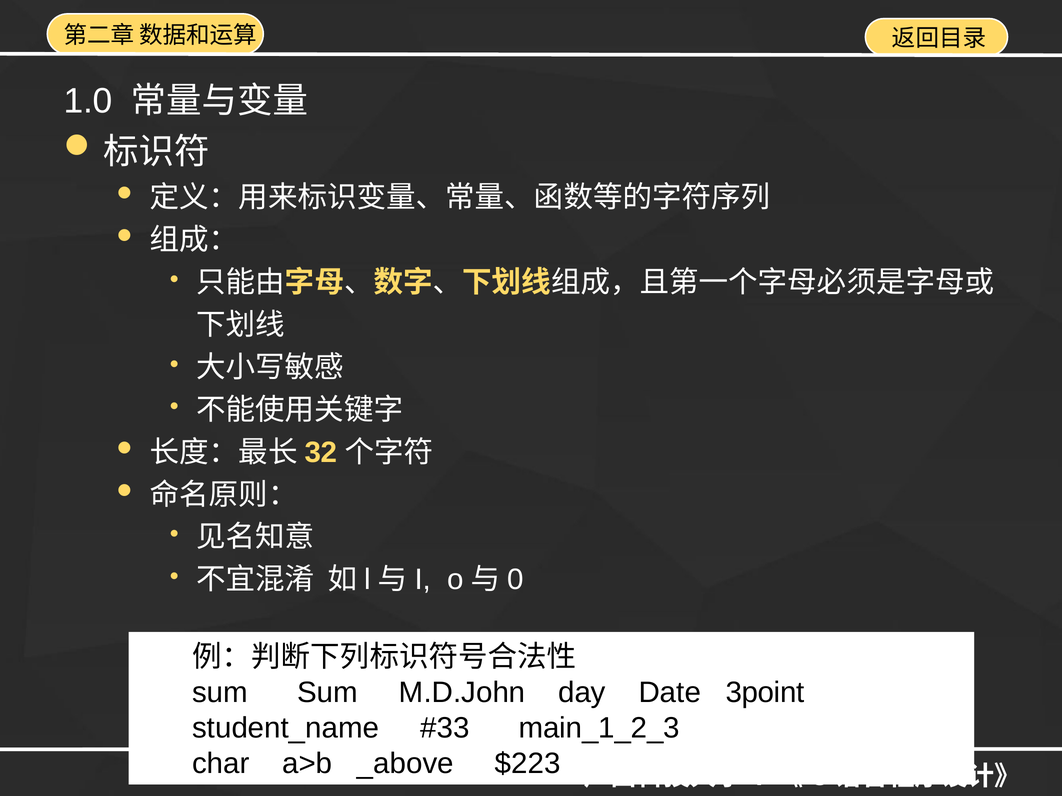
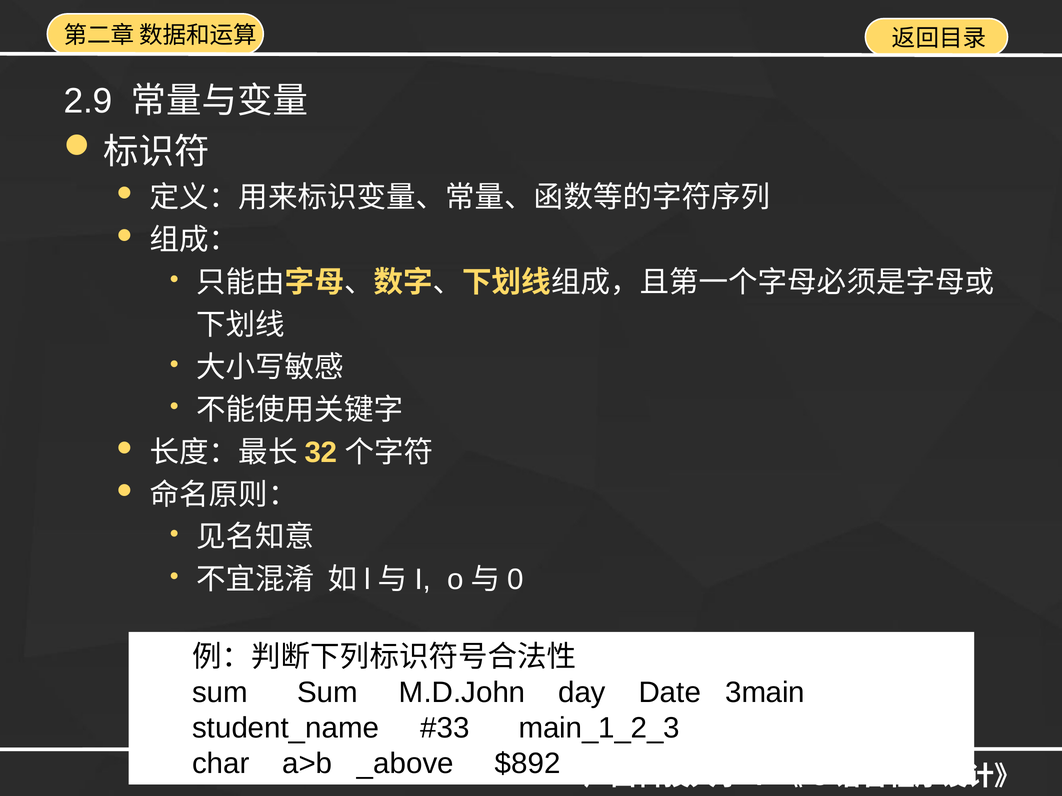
1.0: 1.0 -> 2.9
3point: 3point -> 3main
$223: $223 -> $892
